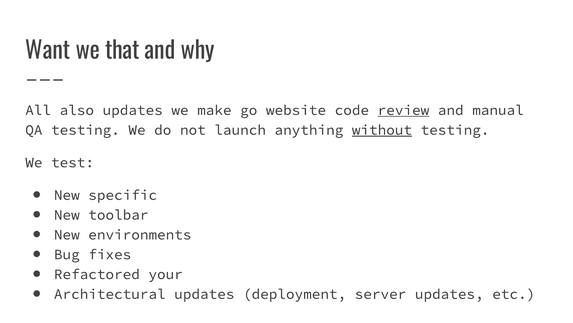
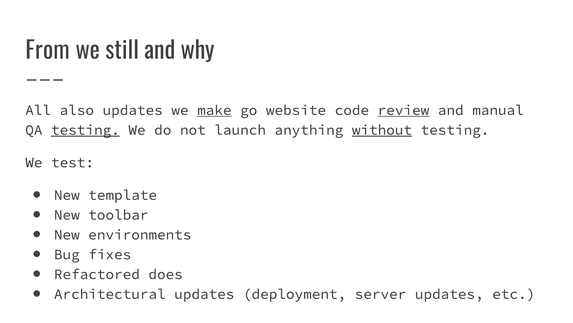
Want: Want -> From
that: that -> still
make underline: none -> present
testing at (85, 130) underline: none -> present
specific: specific -> template
your: your -> does
